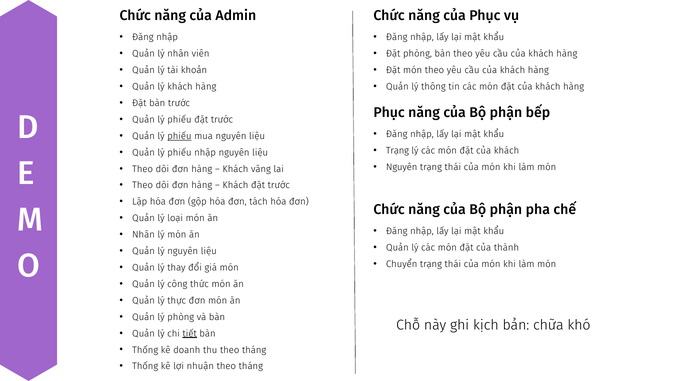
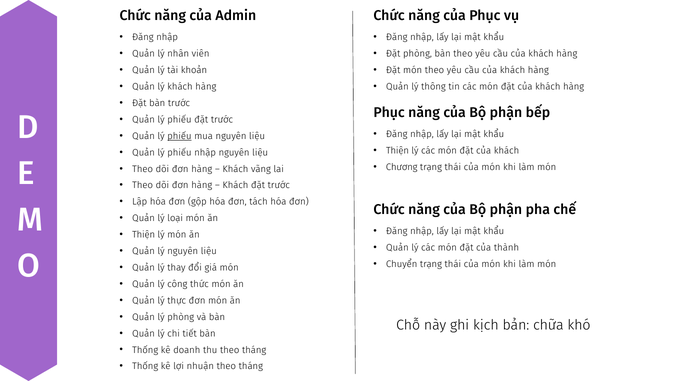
Trạng at (397, 151): Trạng -> Thiện
Nguyên at (402, 167): Nguyên -> Chương
Nhân at (143, 235): Nhân -> Thiện
tiết underline: present -> none
